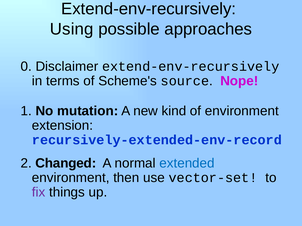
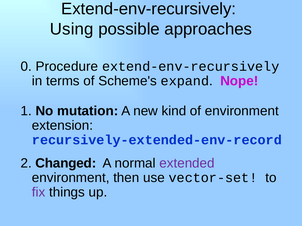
Disclaimer: Disclaimer -> Procedure
source: source -> expand
extended colour: blue -> purple
